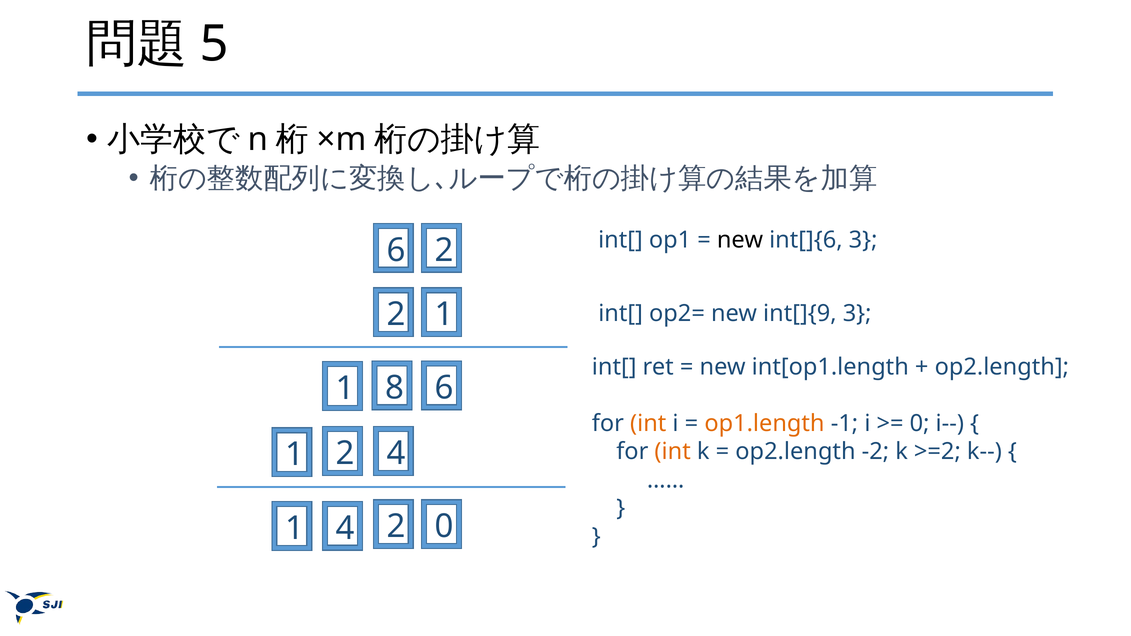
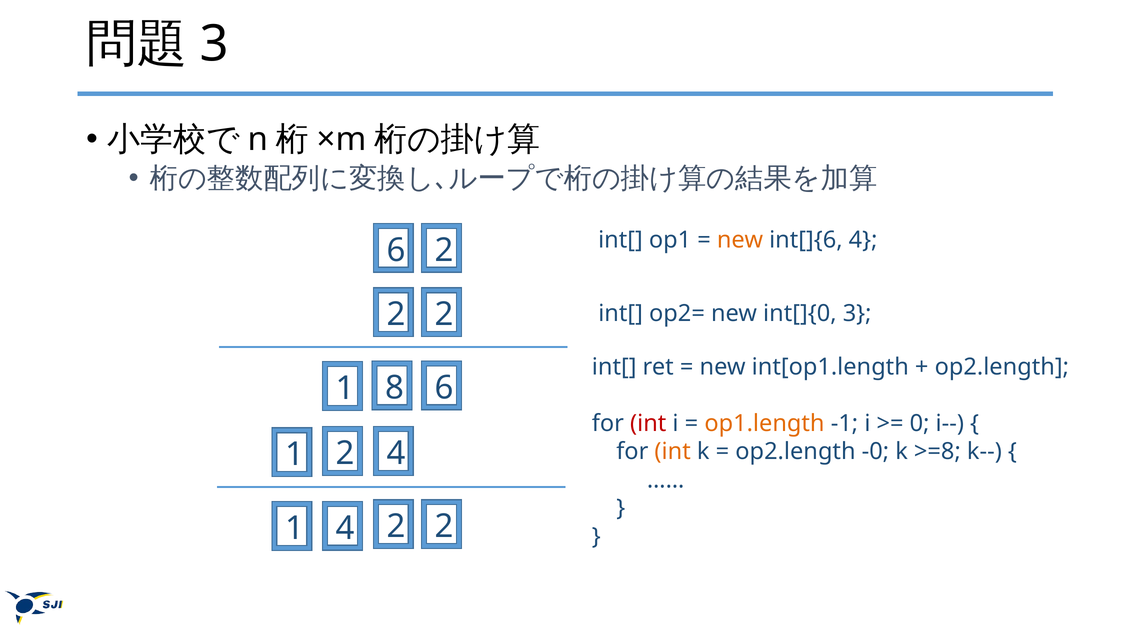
5 at (214, 44): 5 -> 3
new at (740, 240) colour: black -> orange
int[]{6 3: 3 -> 4
1 at (444, 315): 1 -> 2
int[]{9: int[]{9 -> int[]{0
int at (648, 423) colour: orange -> red
-2: -2 -> -0
>=2: >=2 -> >=8
0 at (444, 527): 0 -> 2
